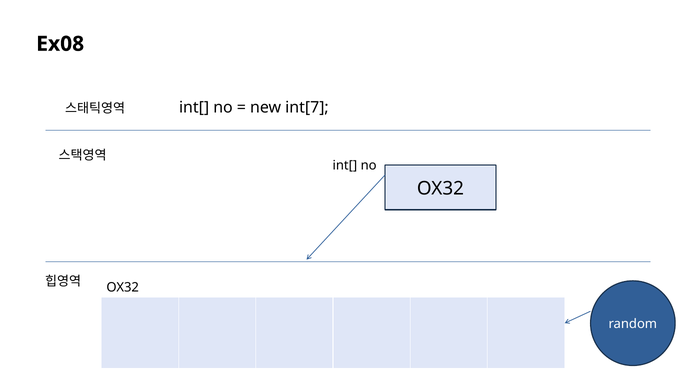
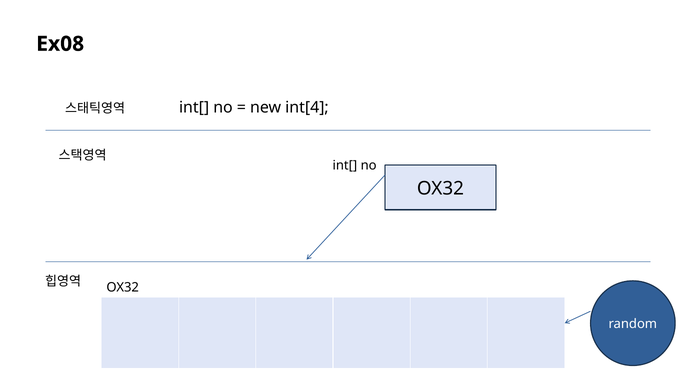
int[7: int[7 -> int[4
